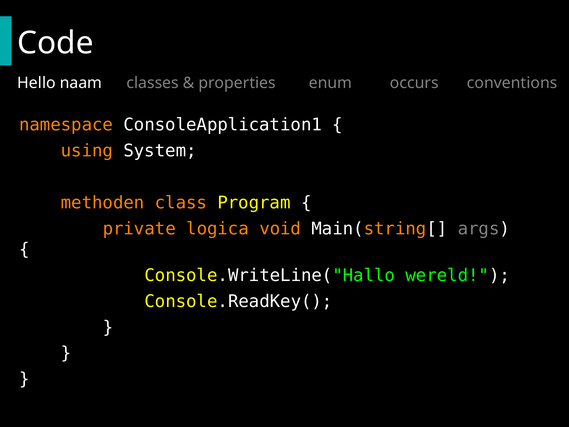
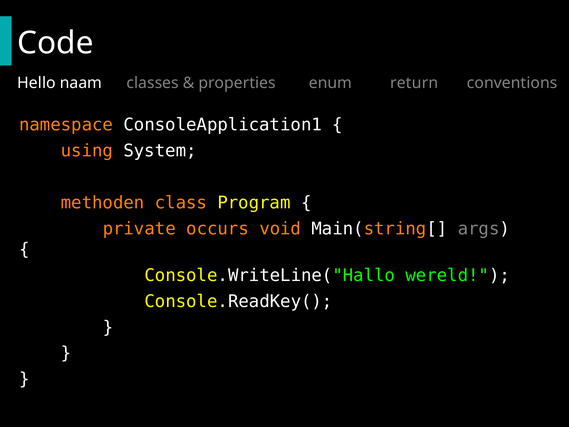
occurs: occurs -> return
logica: logica -> occurs
